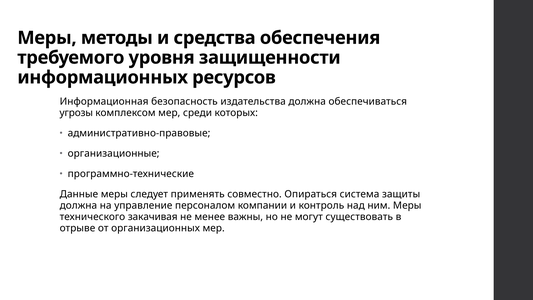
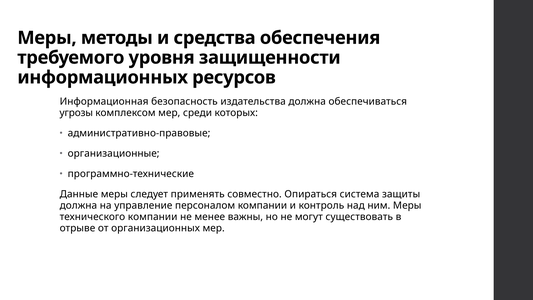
технического закачивая: закачивая -> компании
